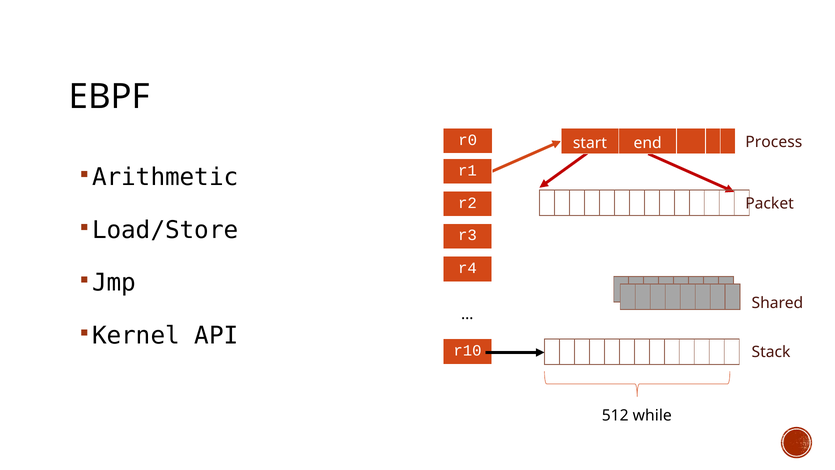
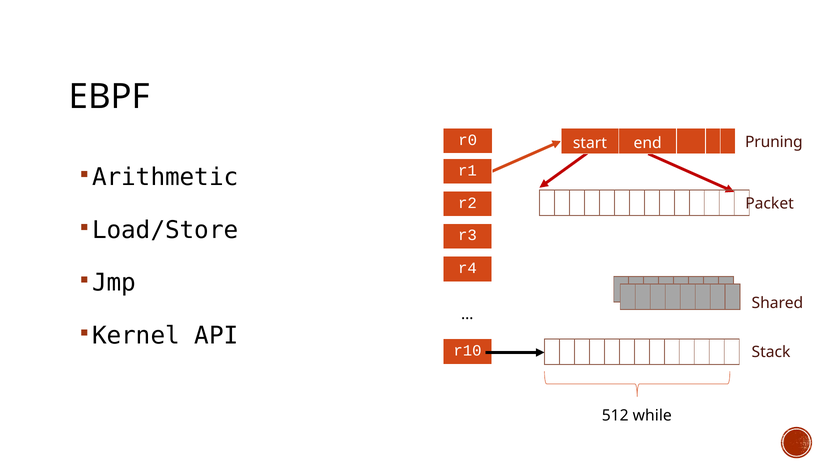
Process: Process -> Pruning
